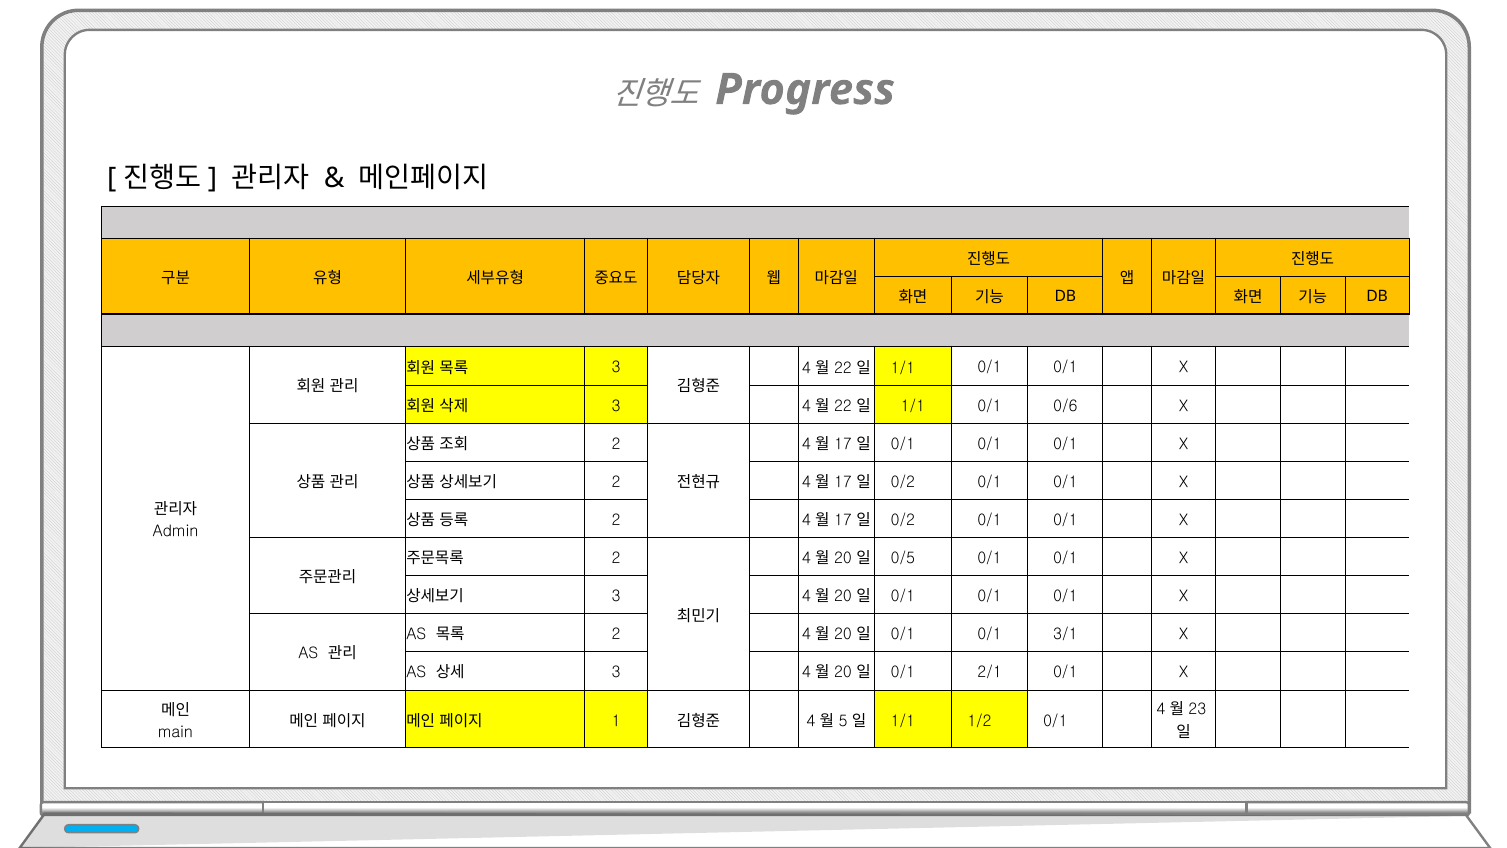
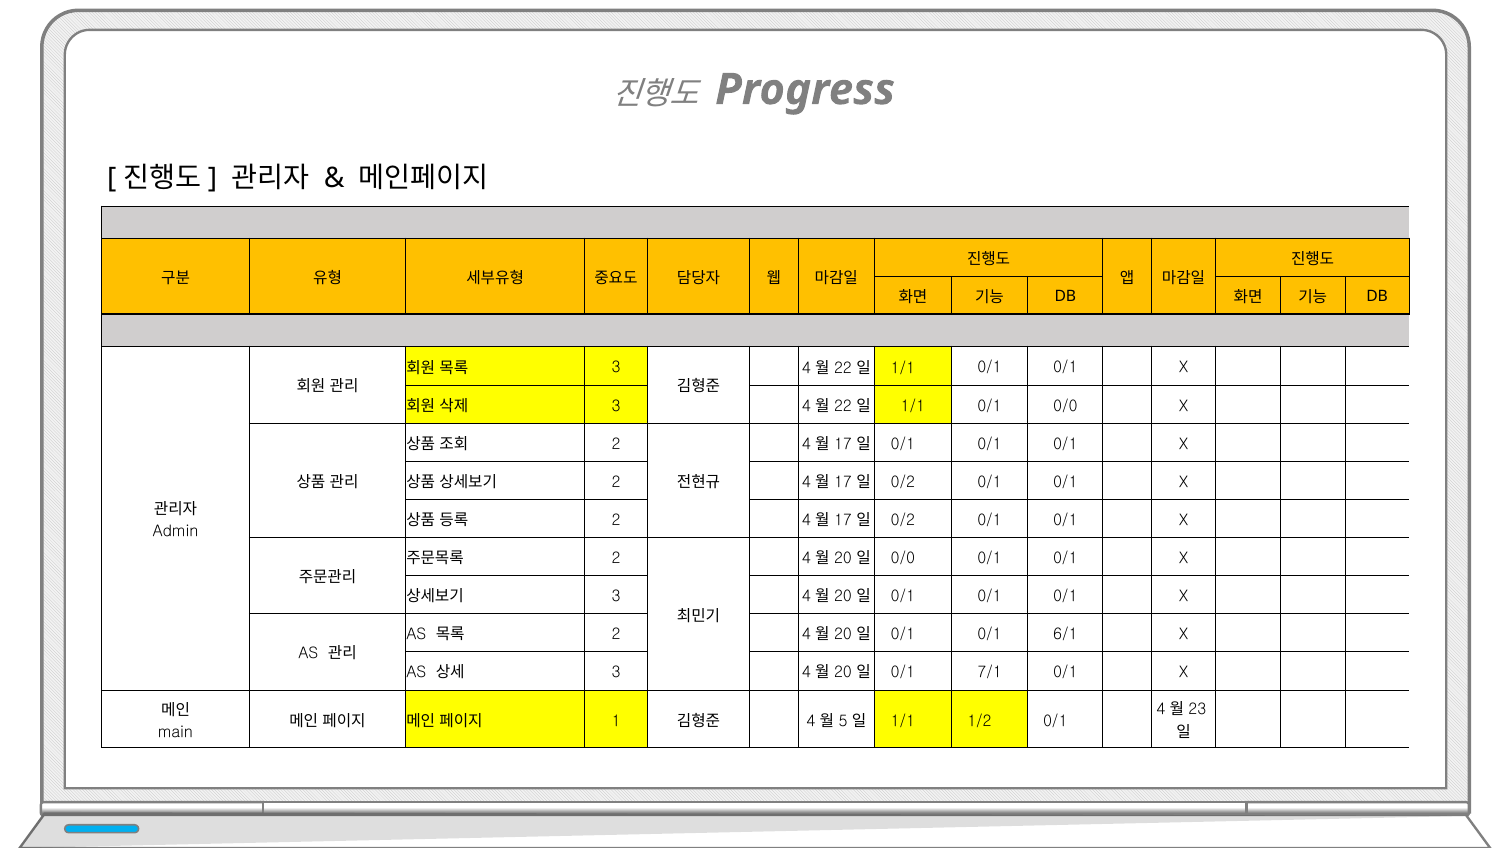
0/1 0/6: 0/6 -> 0/0
0/5 at (903, 558): 0/5 -> 0/0
3/1: 3/1 -> 6/1
2/1: 2/1 -> 7/1
